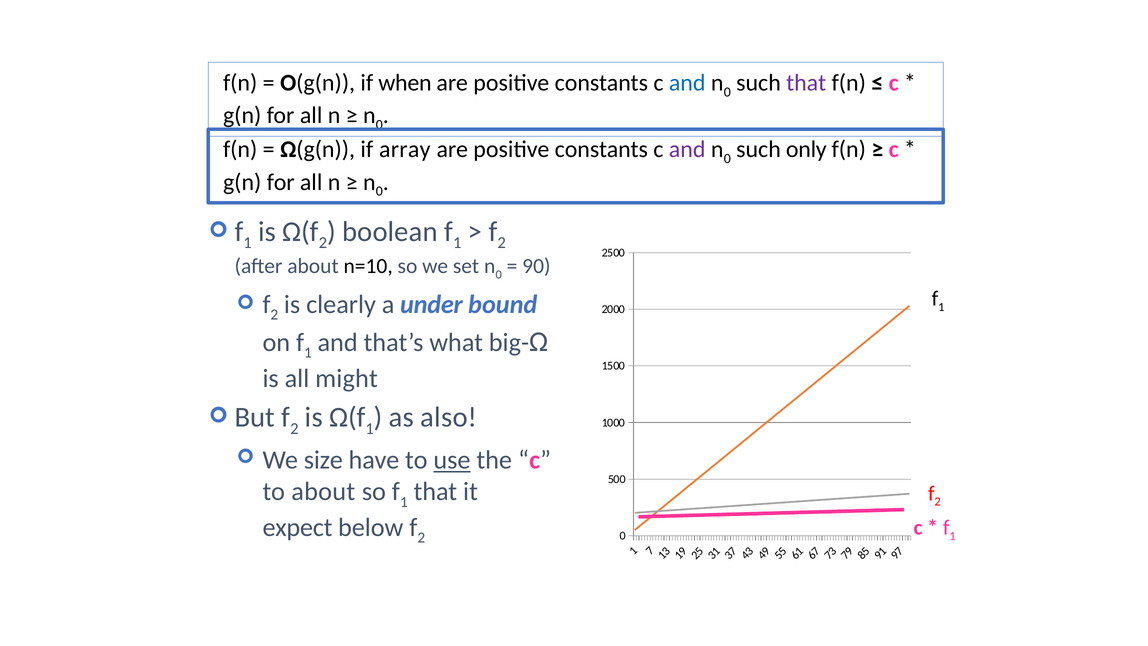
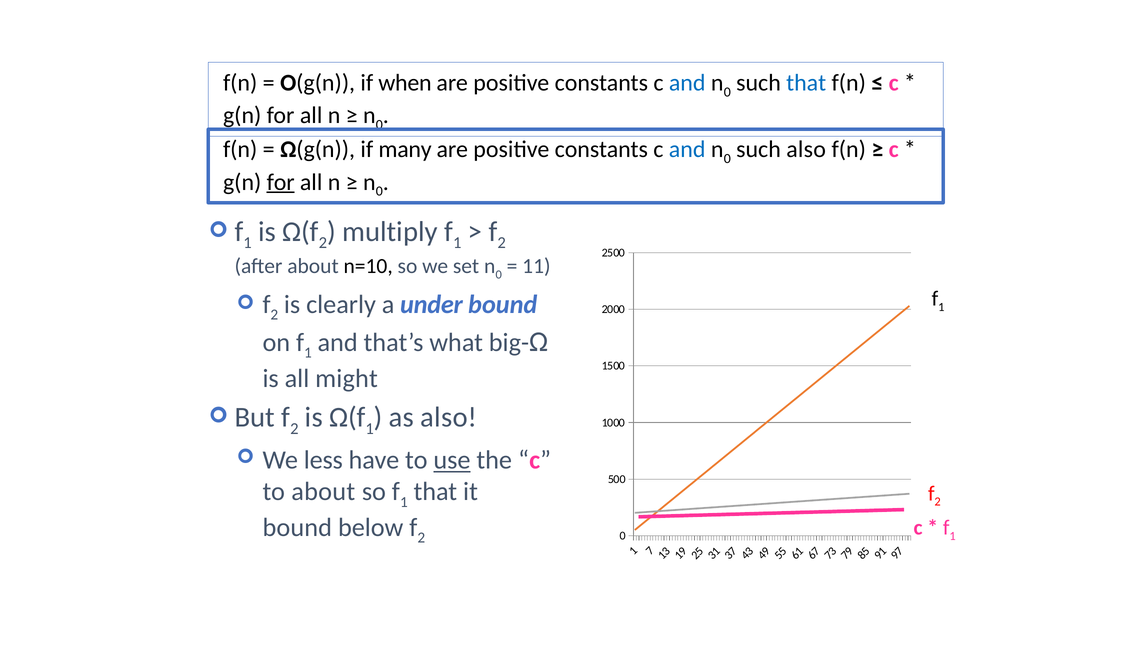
that at (806, 83) colour: purple -> blue
array: array -> many
and at (687, 149) colour: purple -> blue
such only: only -> also
for at (281, 182) underline: none -> present
boolean: boolean -> multiply
90: 90 -> 11
size: size -> less
expect at (297, 527): expect -> bound
